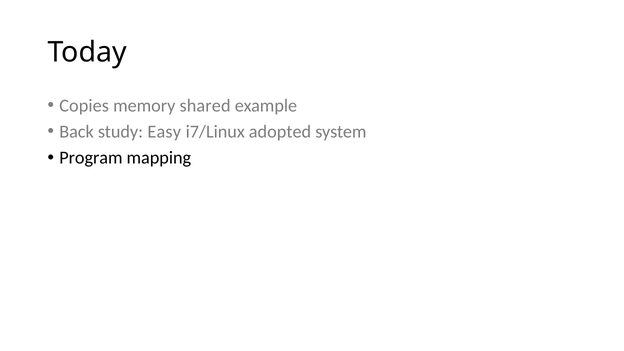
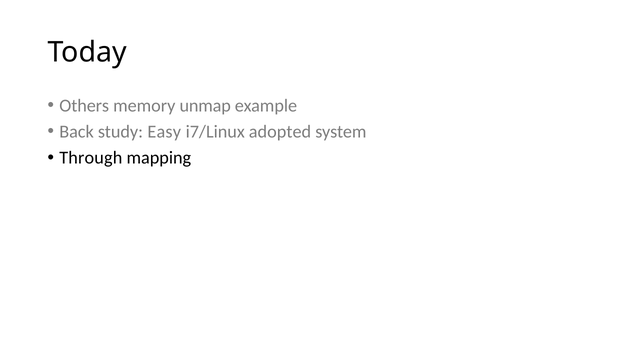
Copies: Copies -> Others
shared: shared -> unmap
Program: Program -> Through
